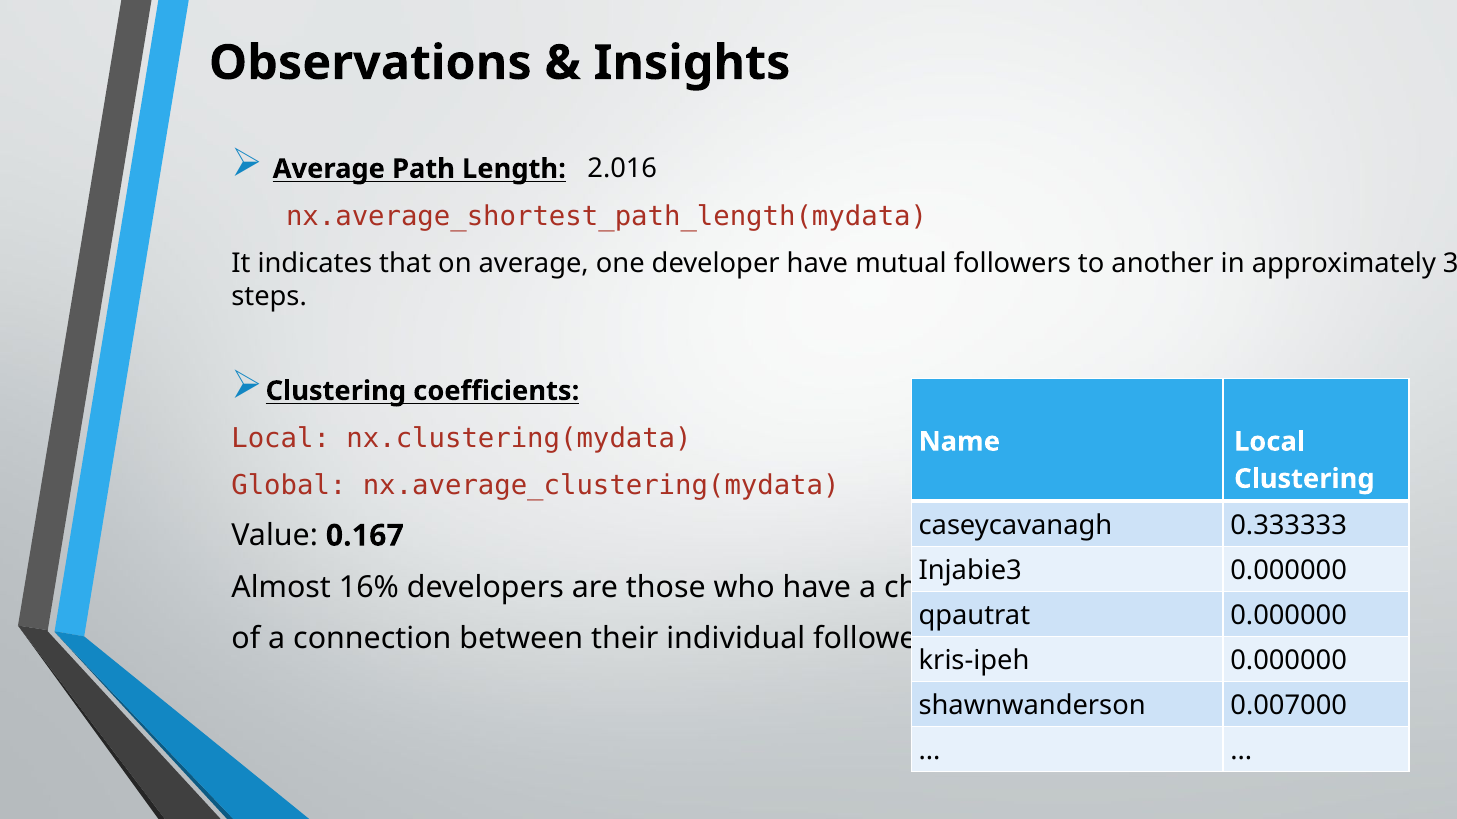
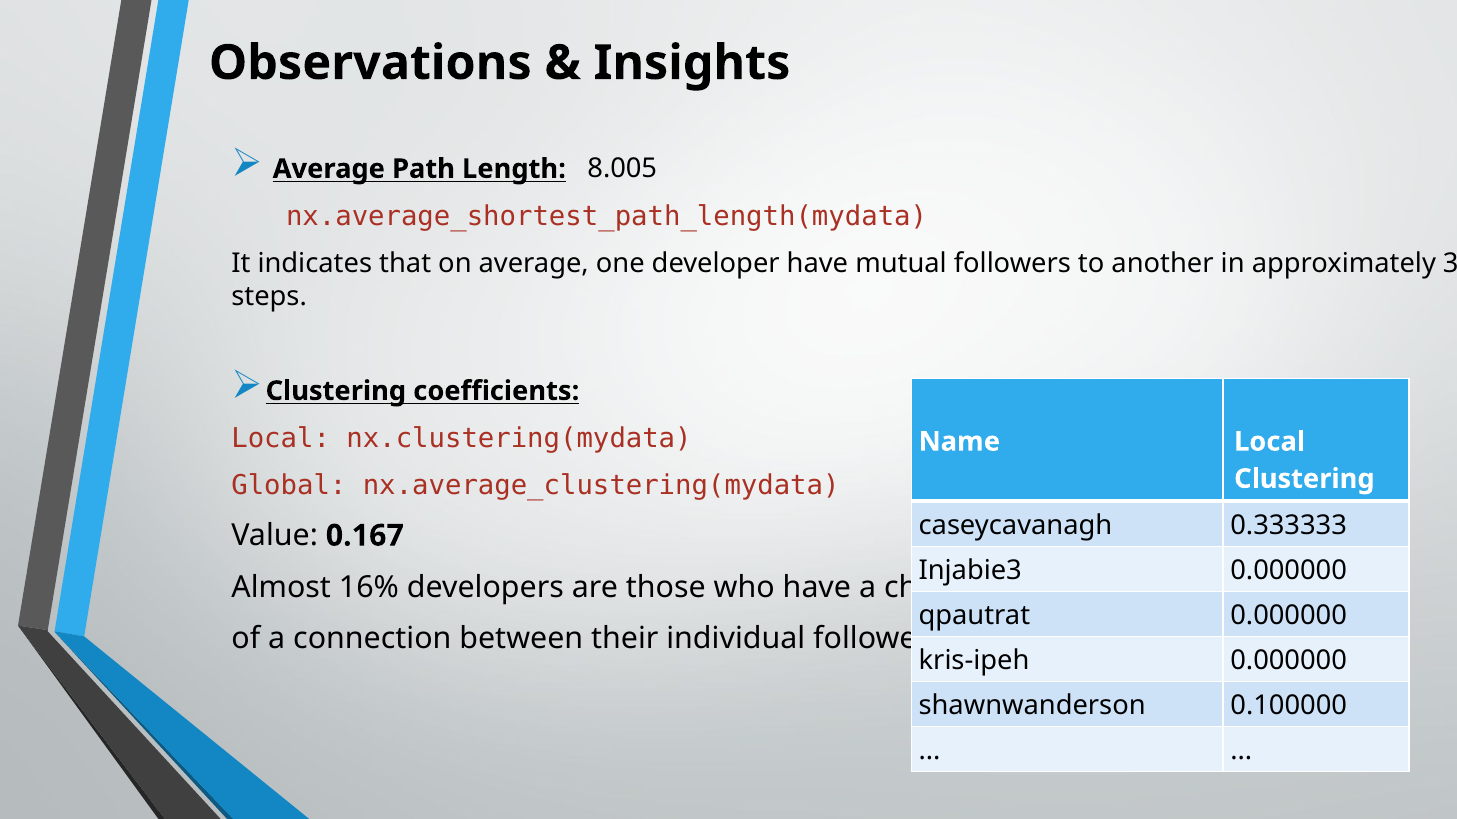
2.016: 2.016 -> 8.005
0.007000: 0.007000 -> 0.100000
